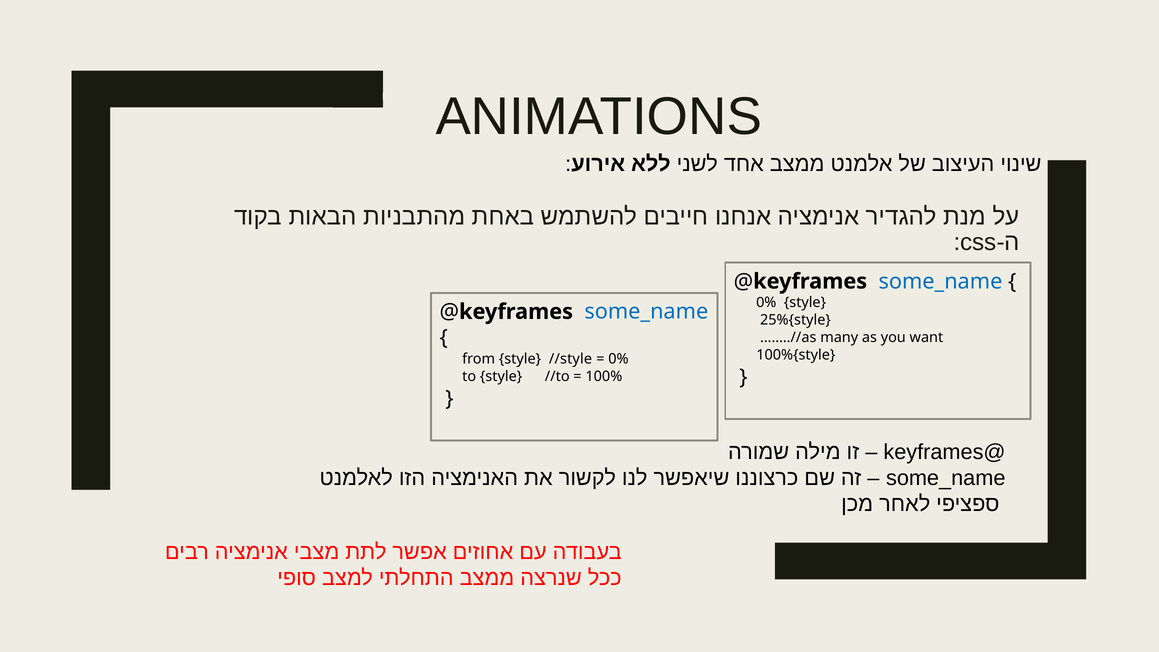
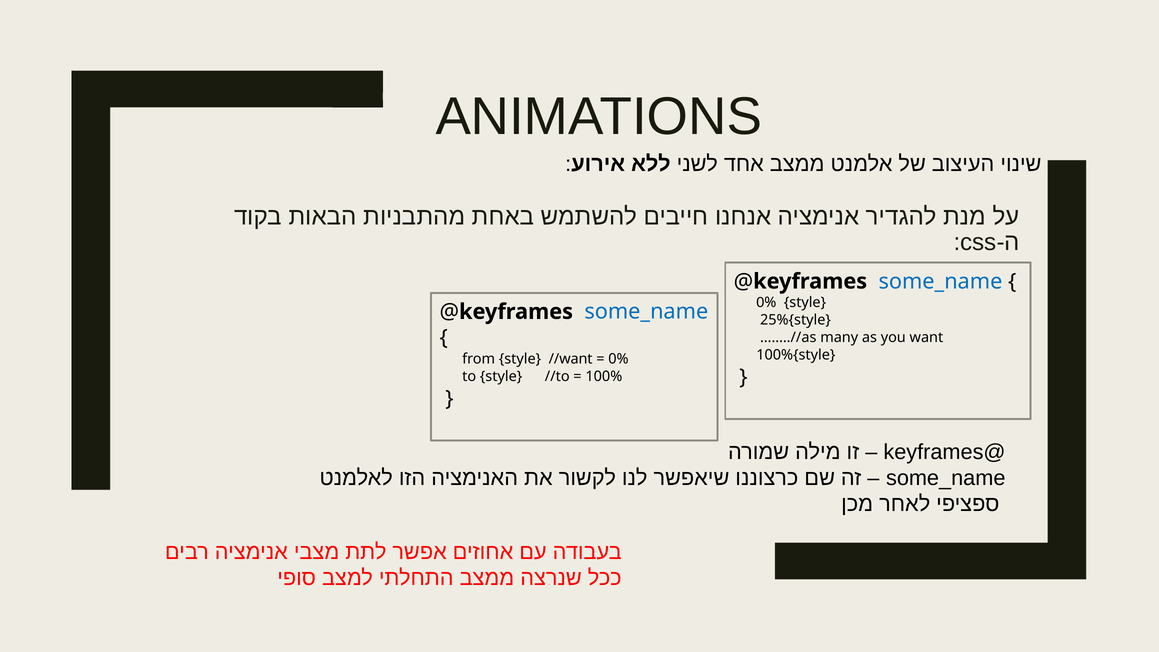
//style: //style -> //want
